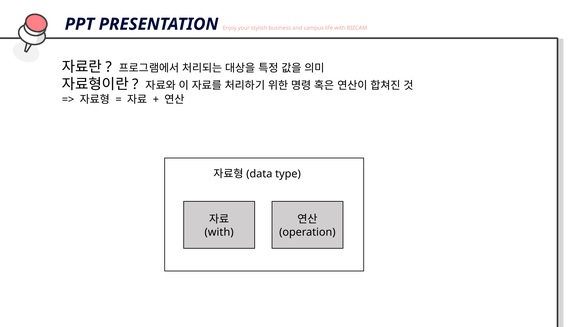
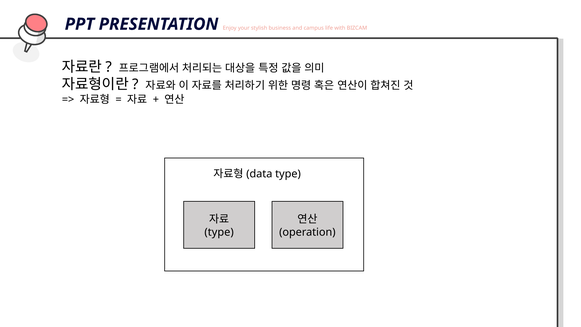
with at (219, 232): with -> type
